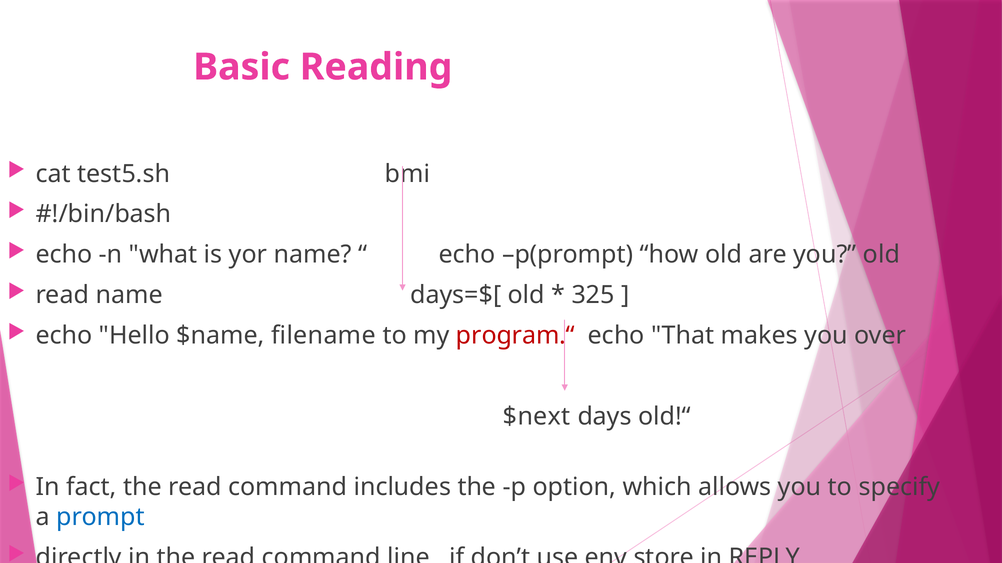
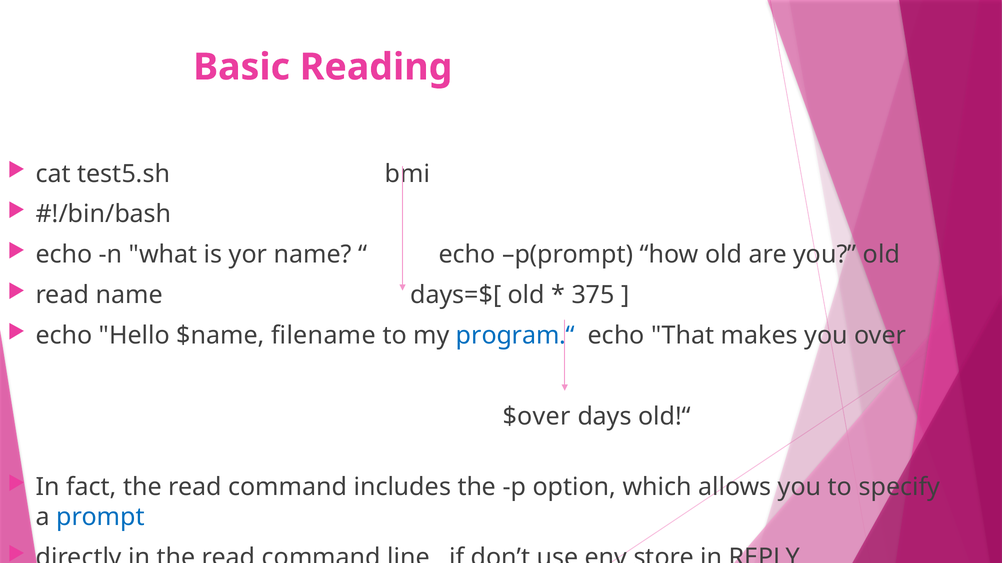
325: 325 -> 375
program.“ colour: red -> blue
$next: $next -> $over
